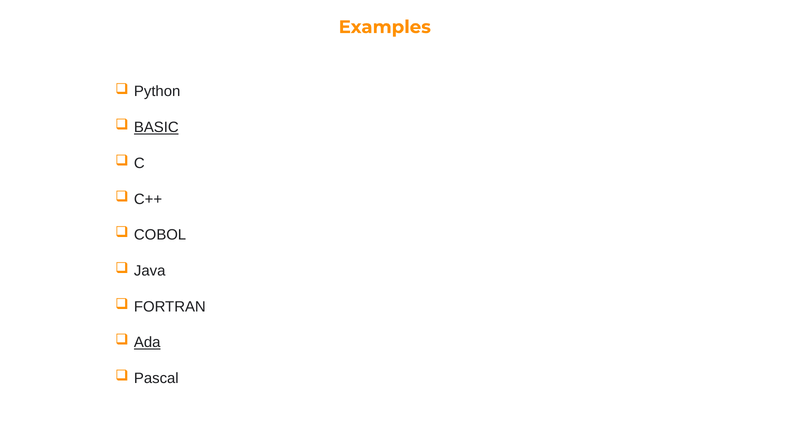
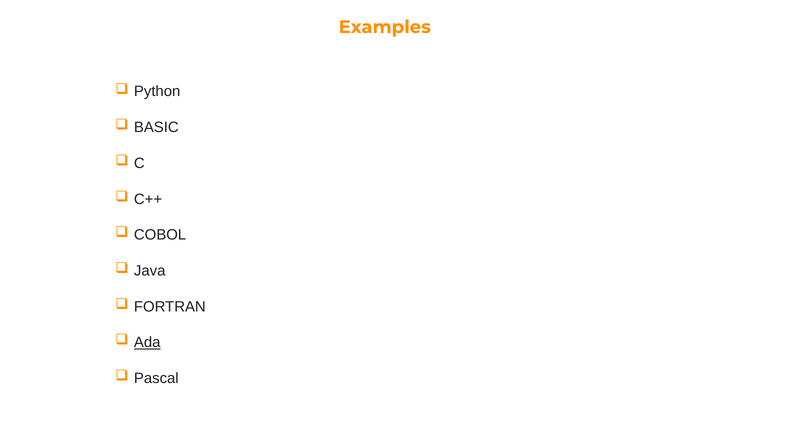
BASIC underline: present -> none
